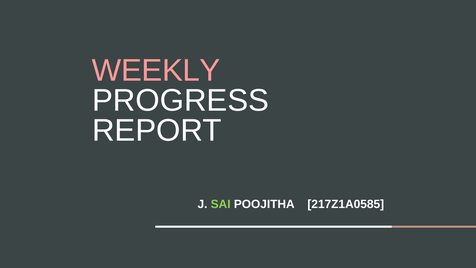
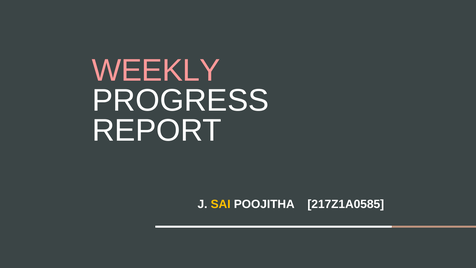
SAI colour: light green -> yellow
